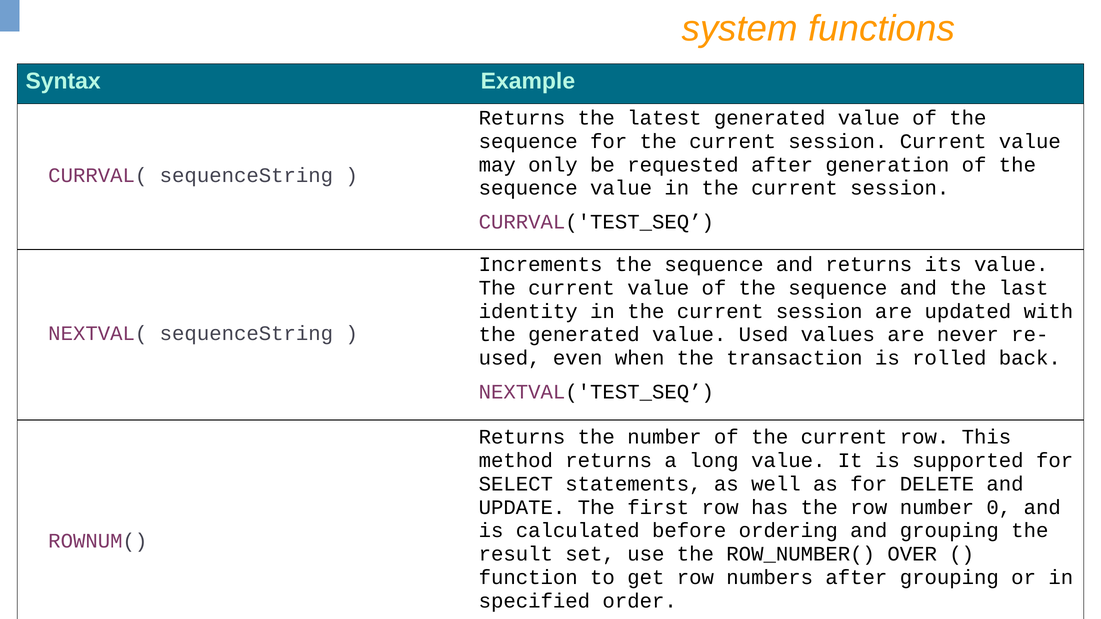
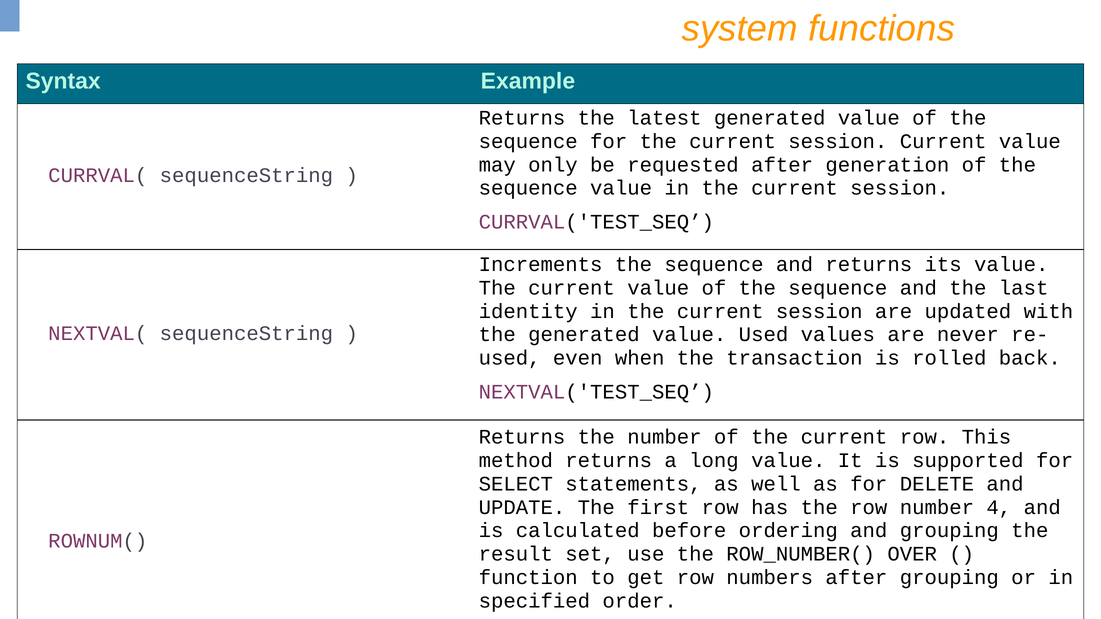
0: 0 -> 4
